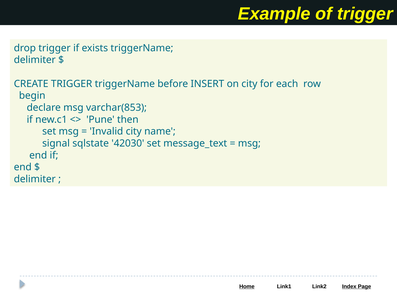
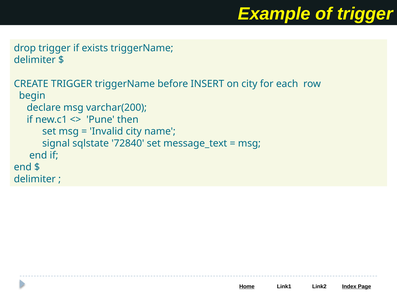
varchar(853: varchar(853 -> varchar(200
42030: 42030 -> 72840
